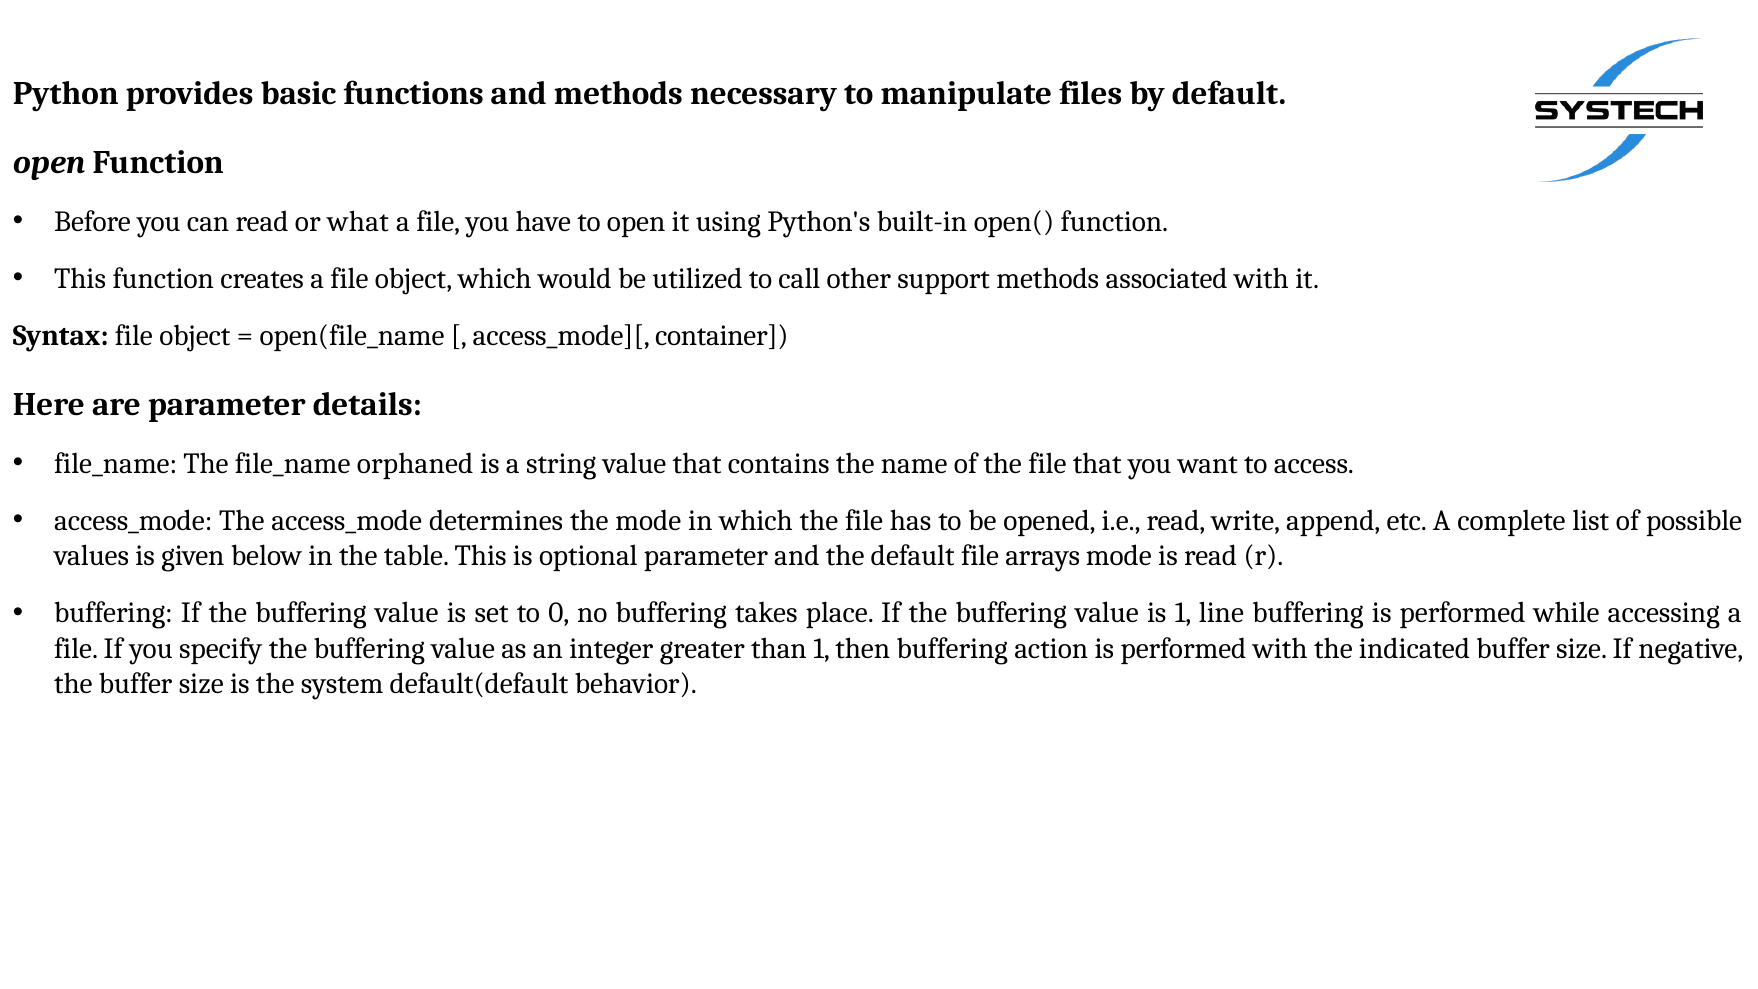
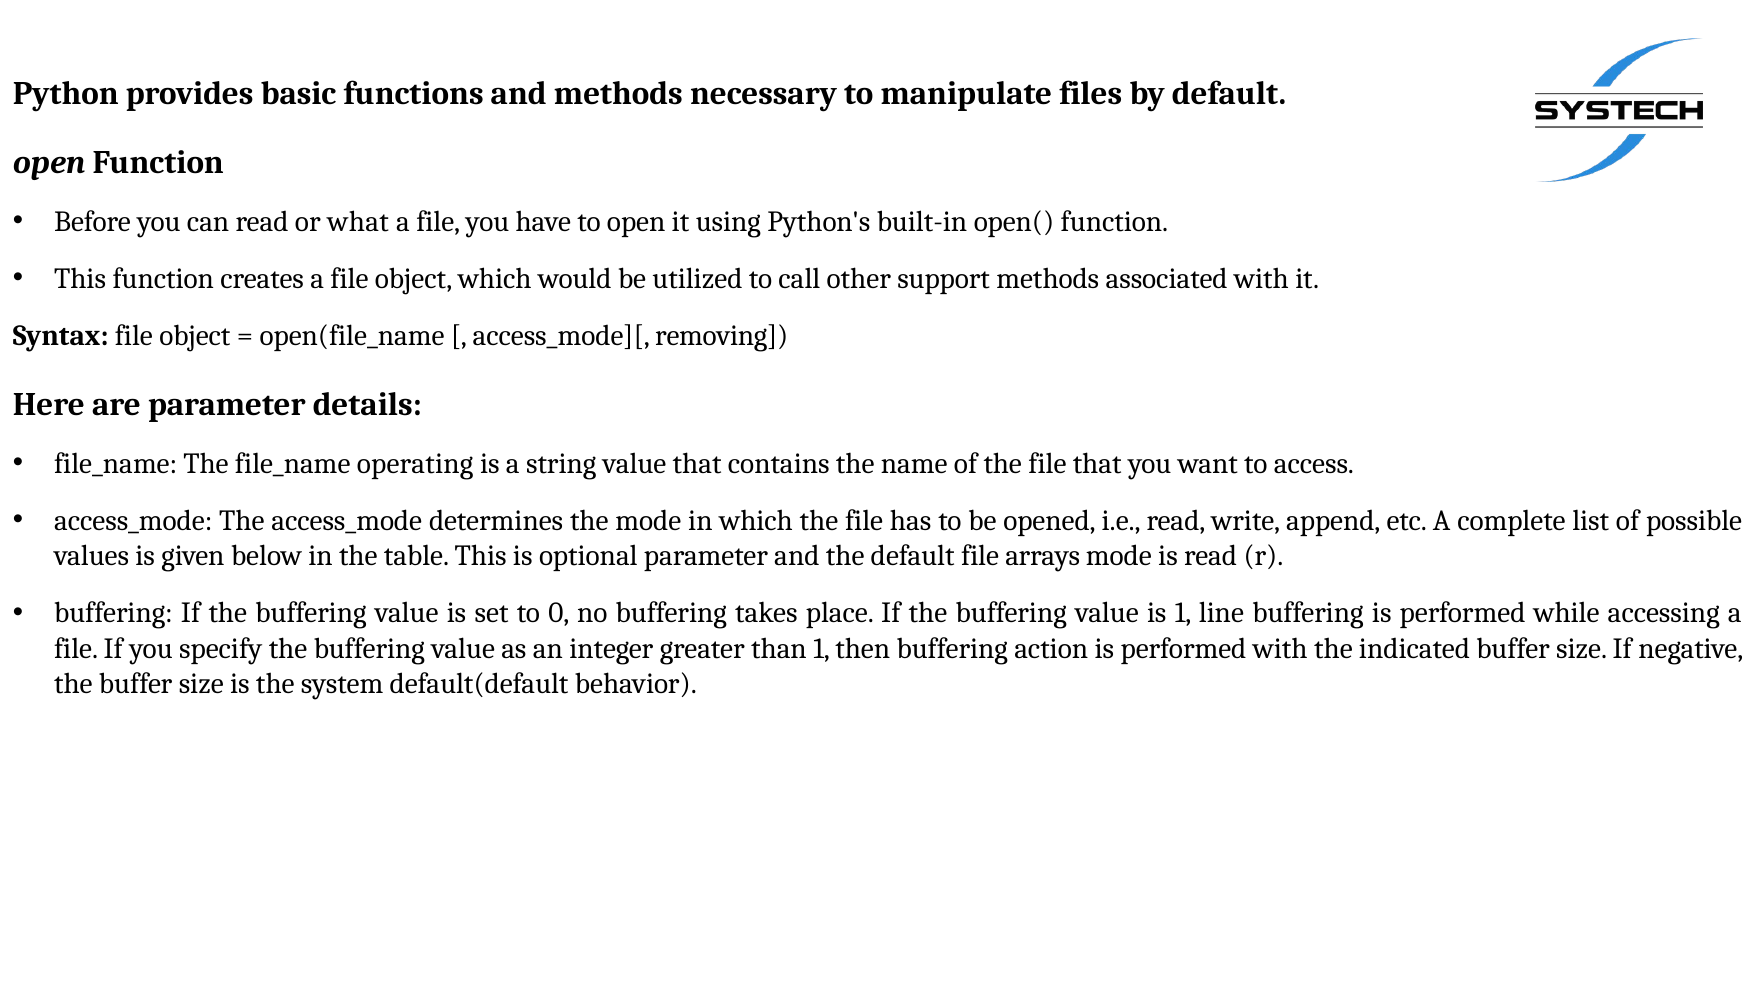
container: container -> removing
orphaned: orphaned -> operating
